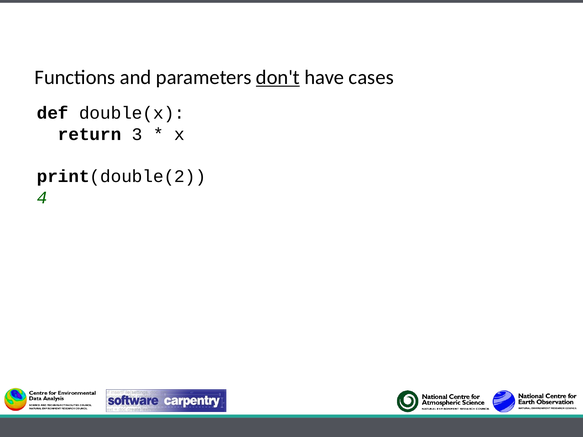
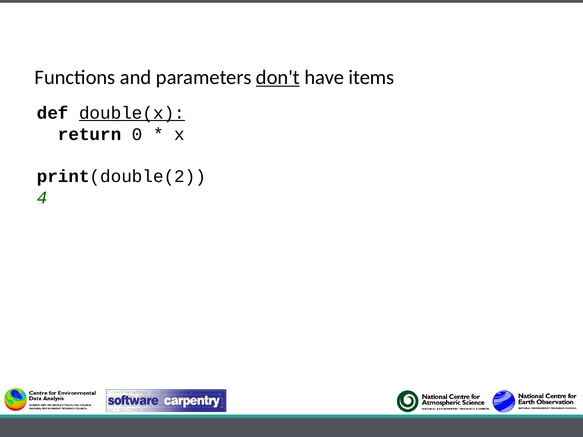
cases: cases -> items
double(x underline: none -> present
3: 3 -> 0
